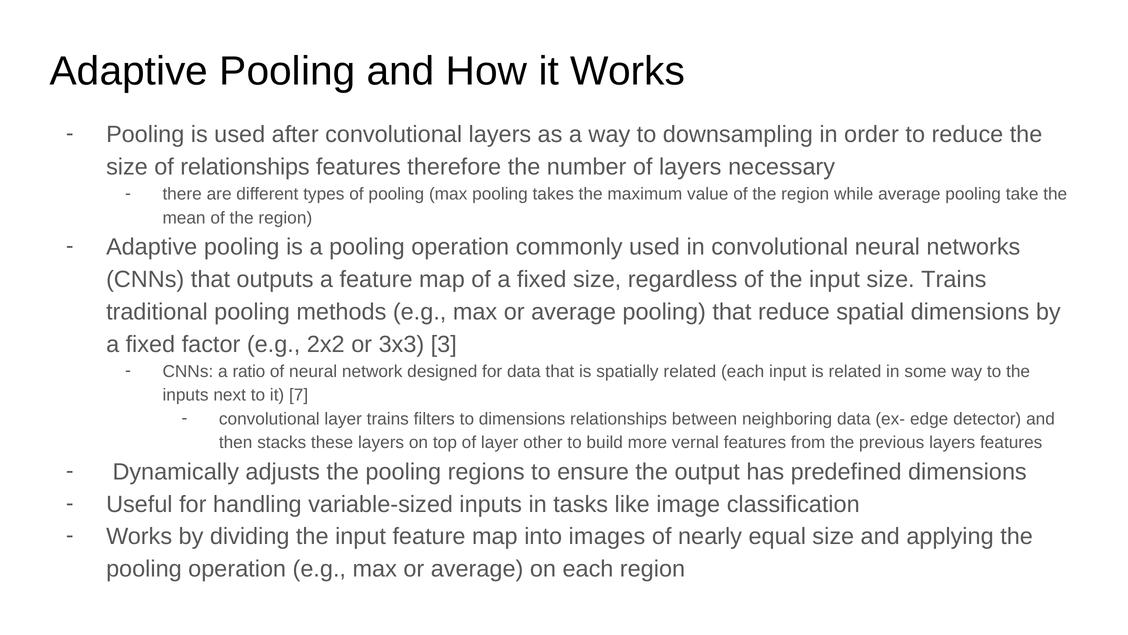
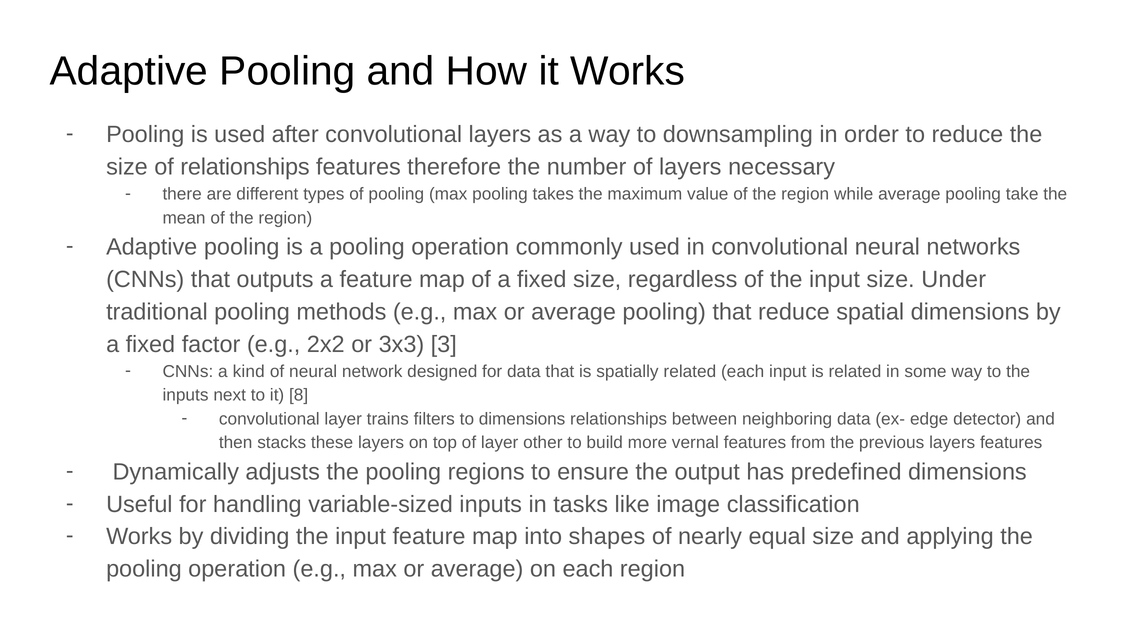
size Trains: Trains -> Under
ratio: ratio -> kind
7: 7 -> 8
images: images -> shapes
